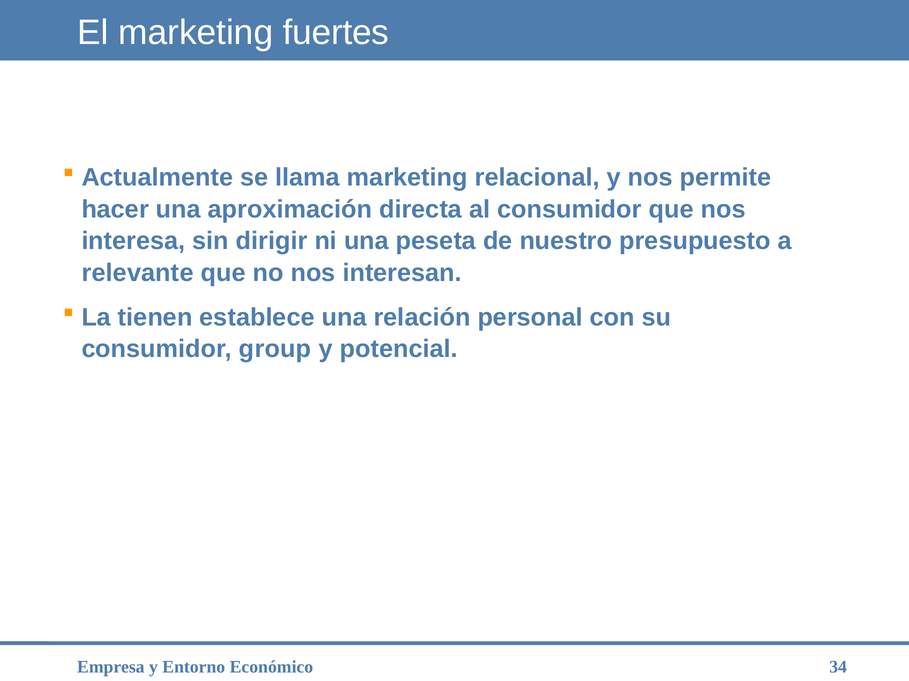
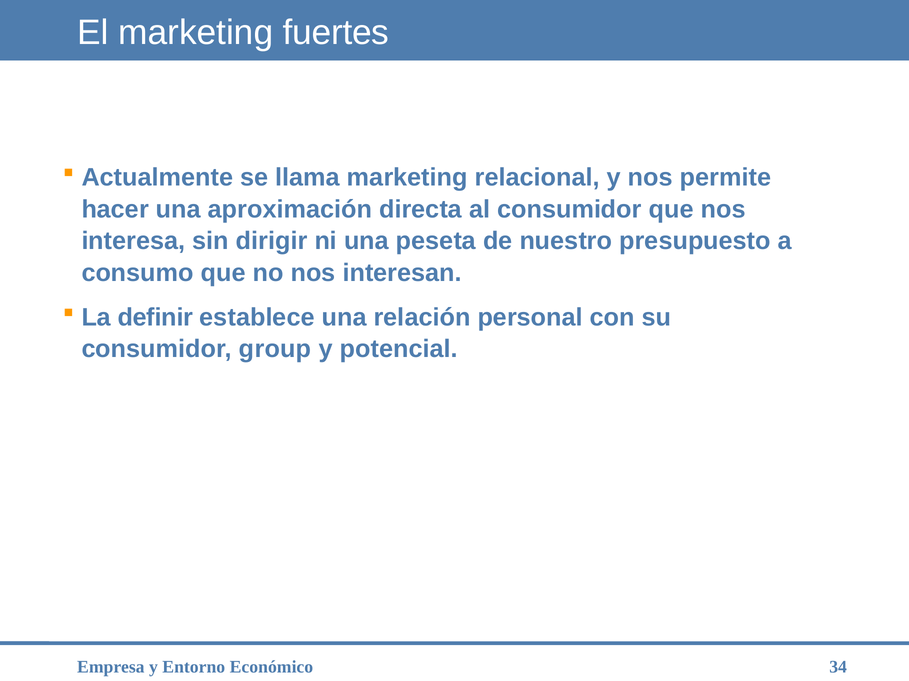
relevante: relevante -> consumo
tienen: tienen -> definir
